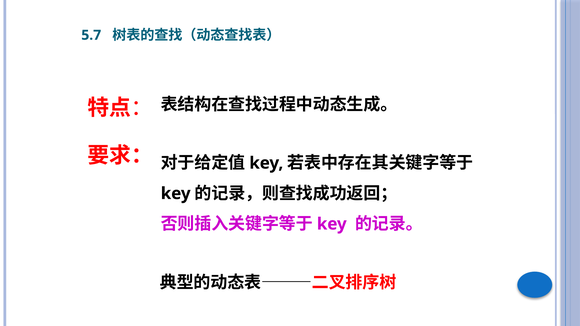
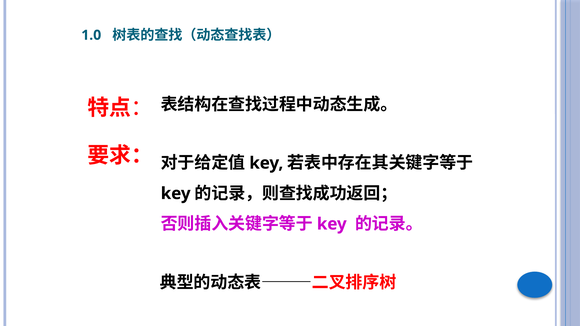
5.7: 5.7 -> 1.0
